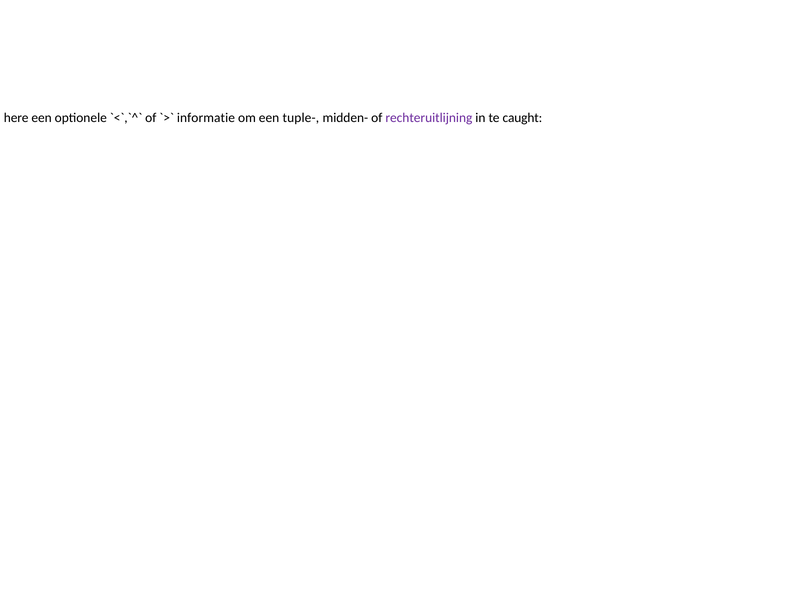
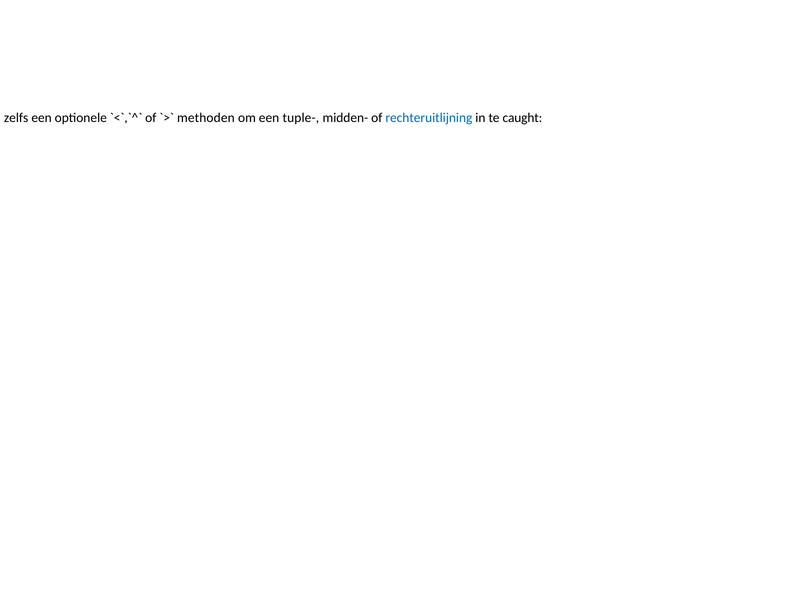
here: here -> zelfs
informatie: informatie -> methoden
rechteruitlijning colour: purple -> blue
